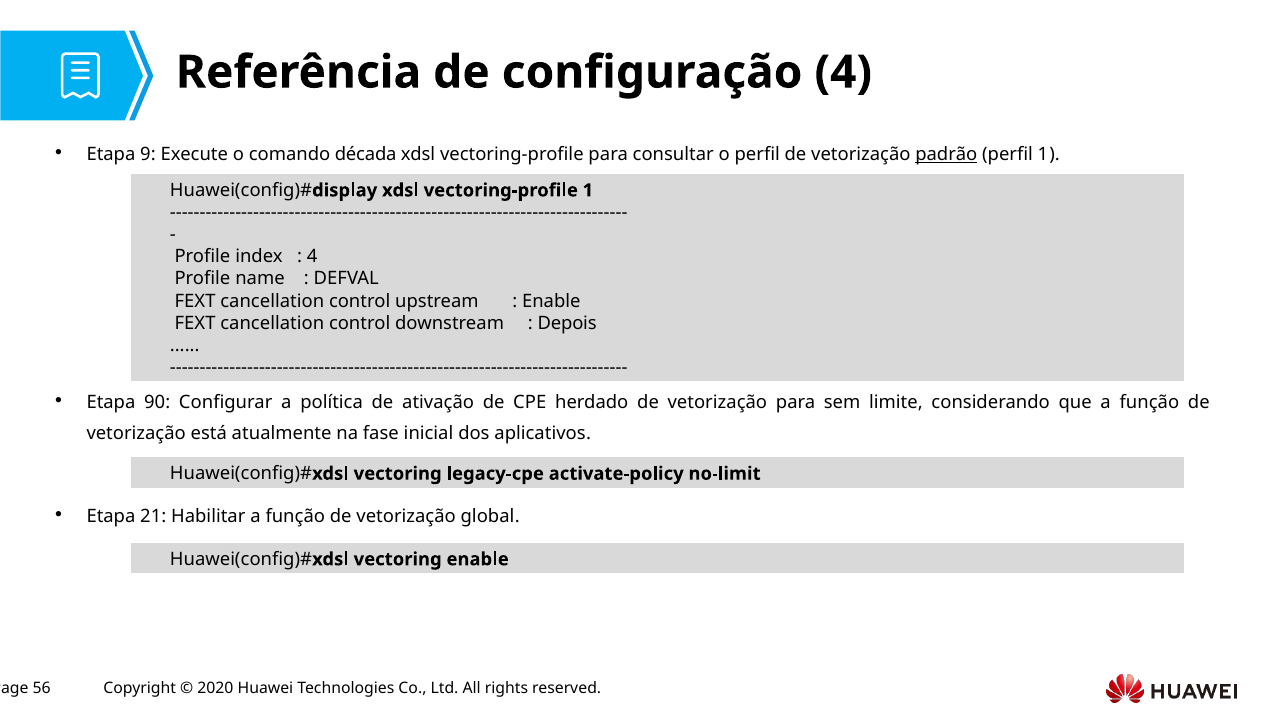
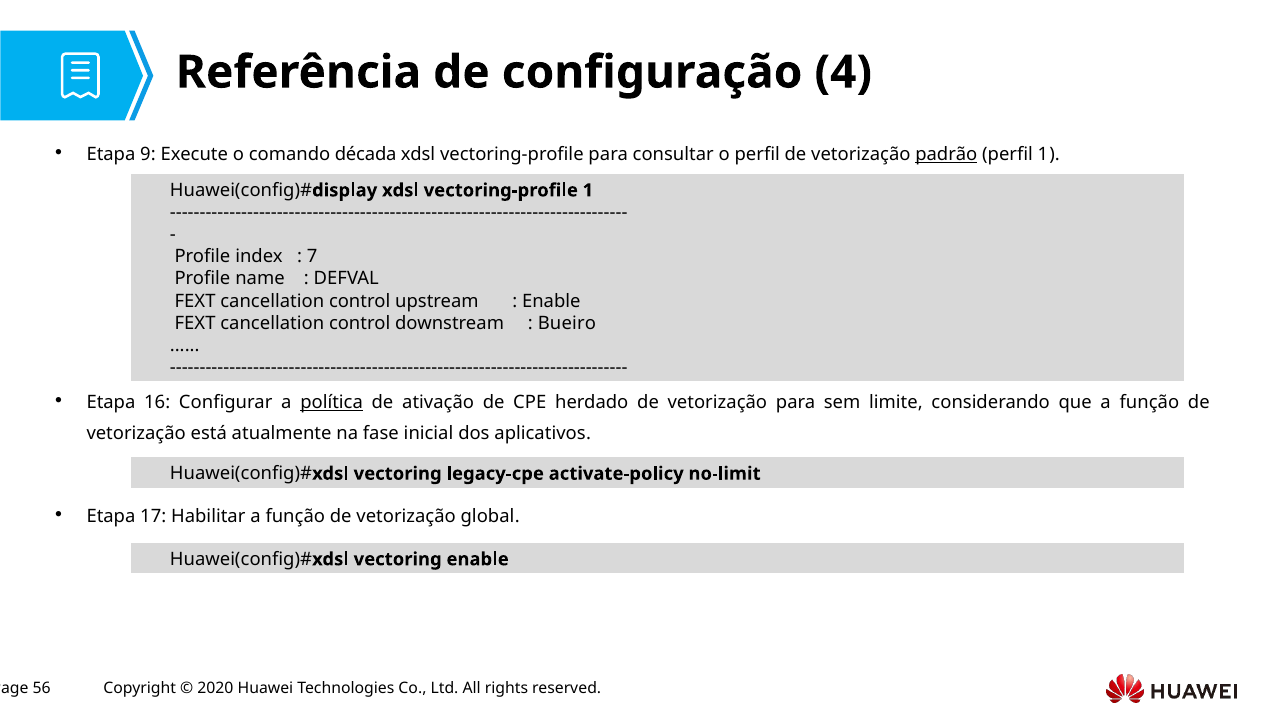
4 at (312, 257): 4 -> 7
Depois: Depois -> Bueiro
90: 90 -> 16
política underline: none -> present
21: 21 -> 17
